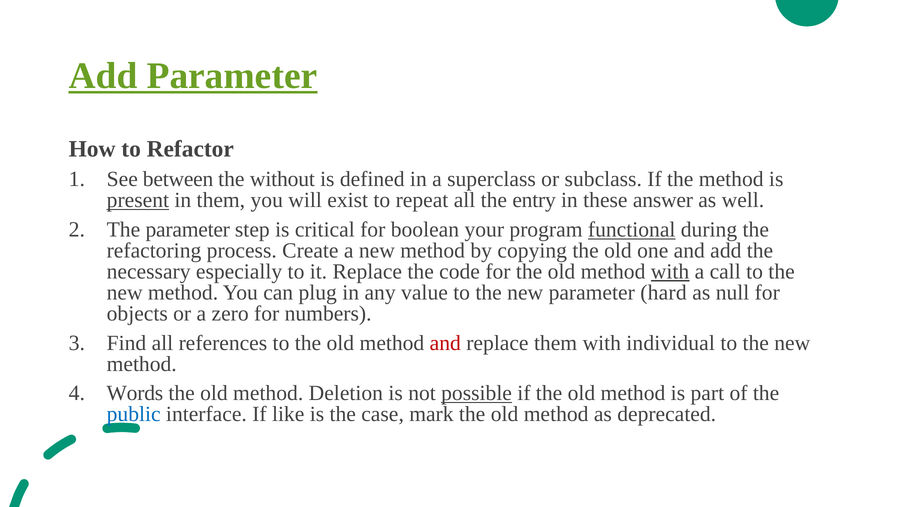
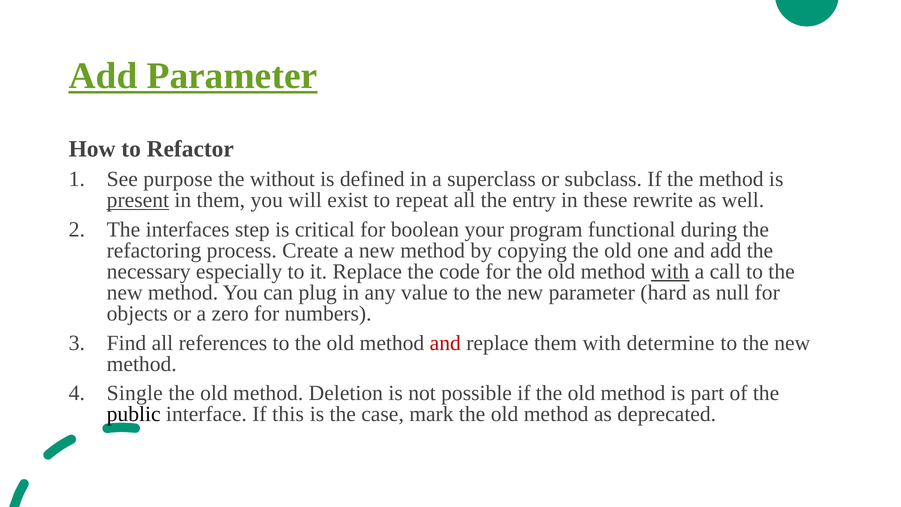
between: between -> purpose
answer: answer -> rewrite
The parameter: parameter -> interfaces
functional underline: present -> none
individual: individual -> determine
Words: Words -> Single
possible underline: present -> none
public colour: blue -> black
like: like -> this
